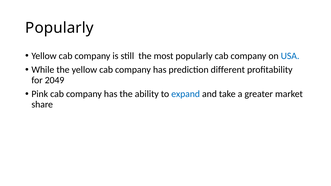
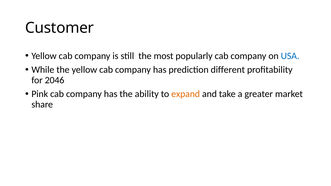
Popularly at (59, 28): Popularly -> Customer
2049: 2049 -> 2046
expand colour: blue -> orange
